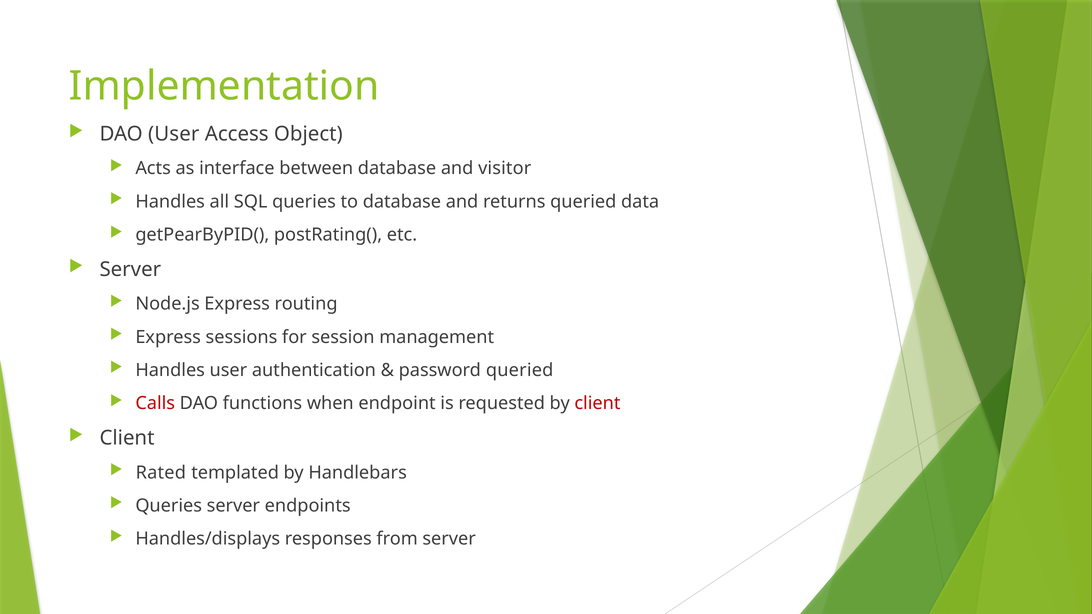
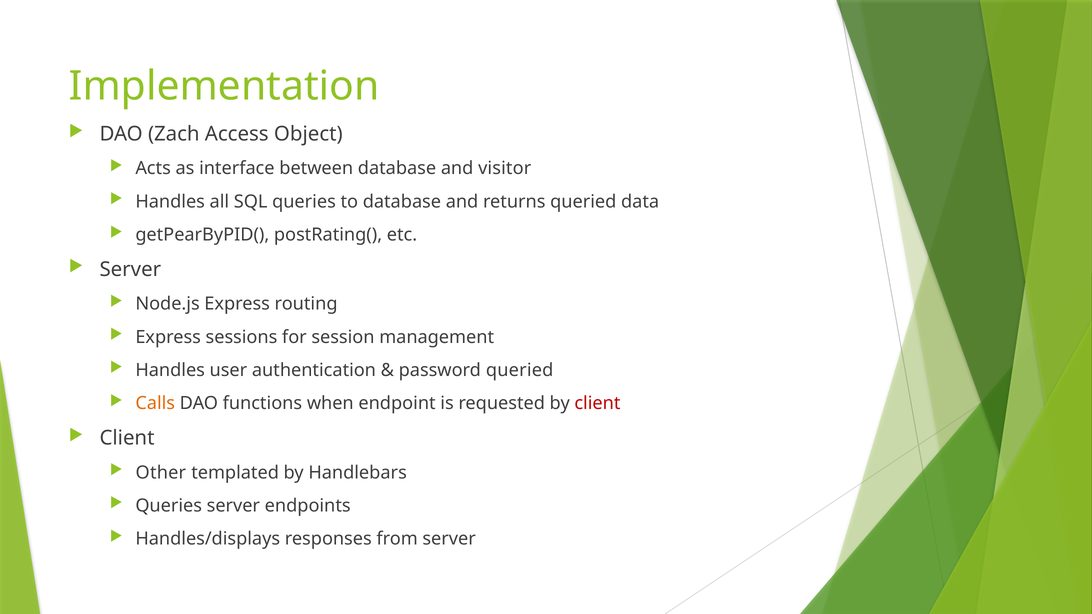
DAO User: User -> Zach
Calls colour: red -> orange
Rated: Rated -> Other
